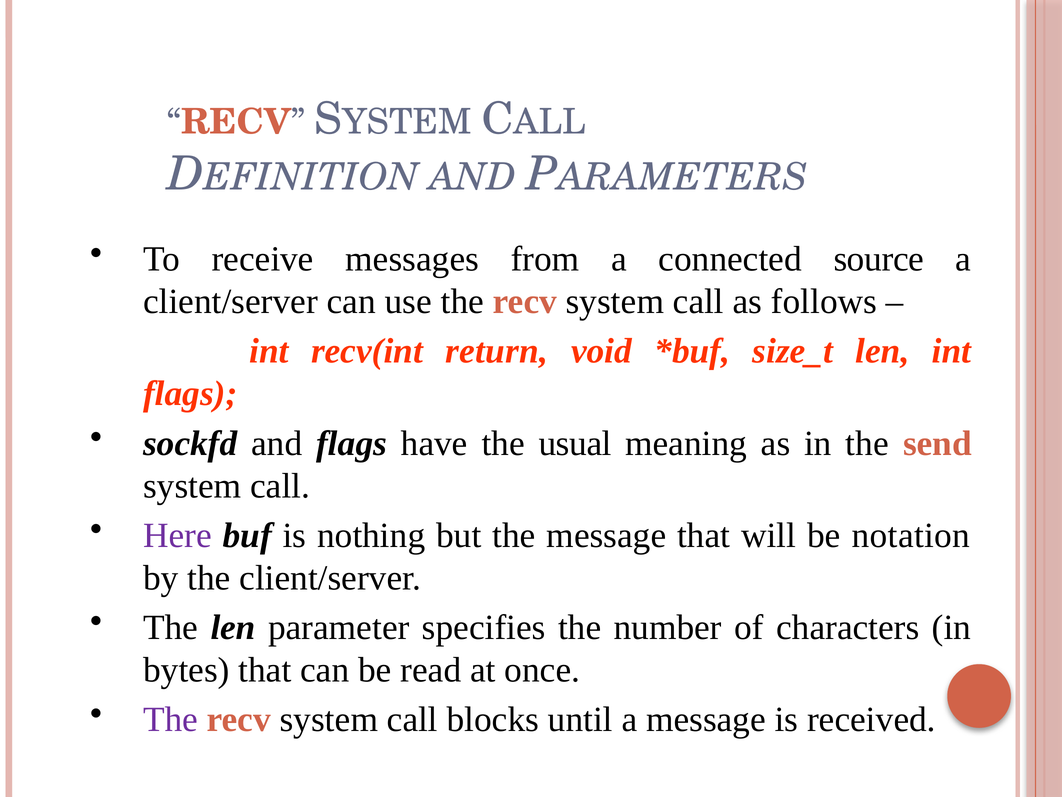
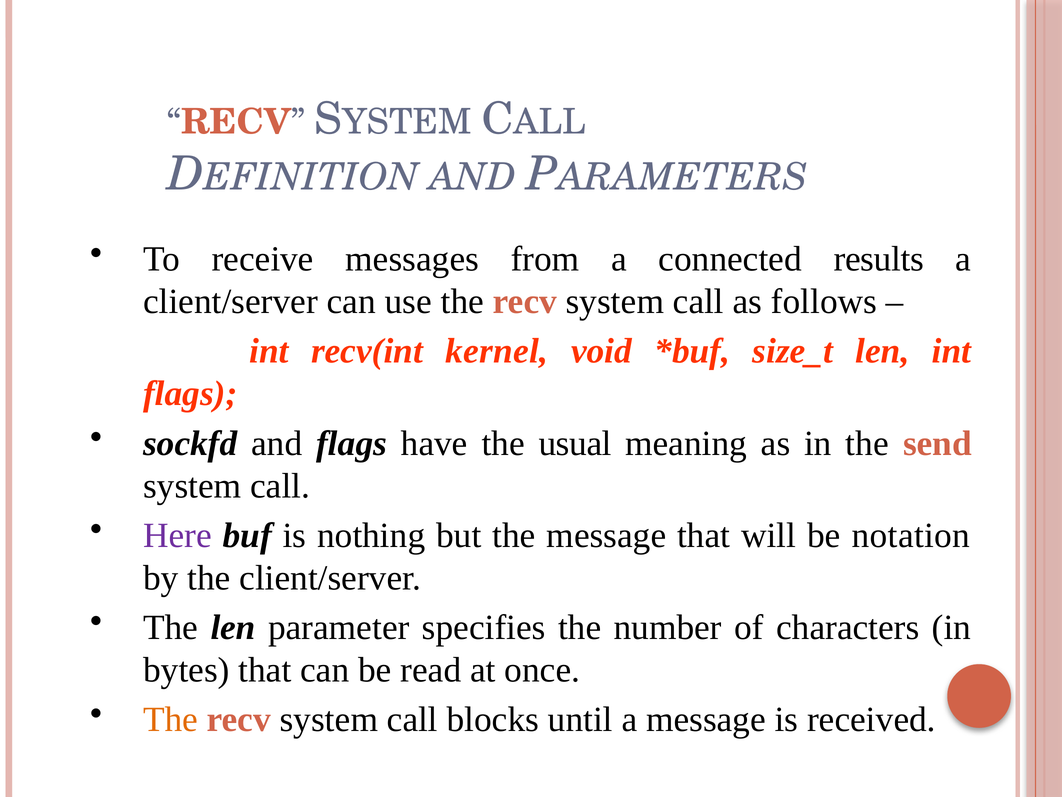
source: source -> results
return: return -> kernel
The at (171, 719) colour: purple -> orange
